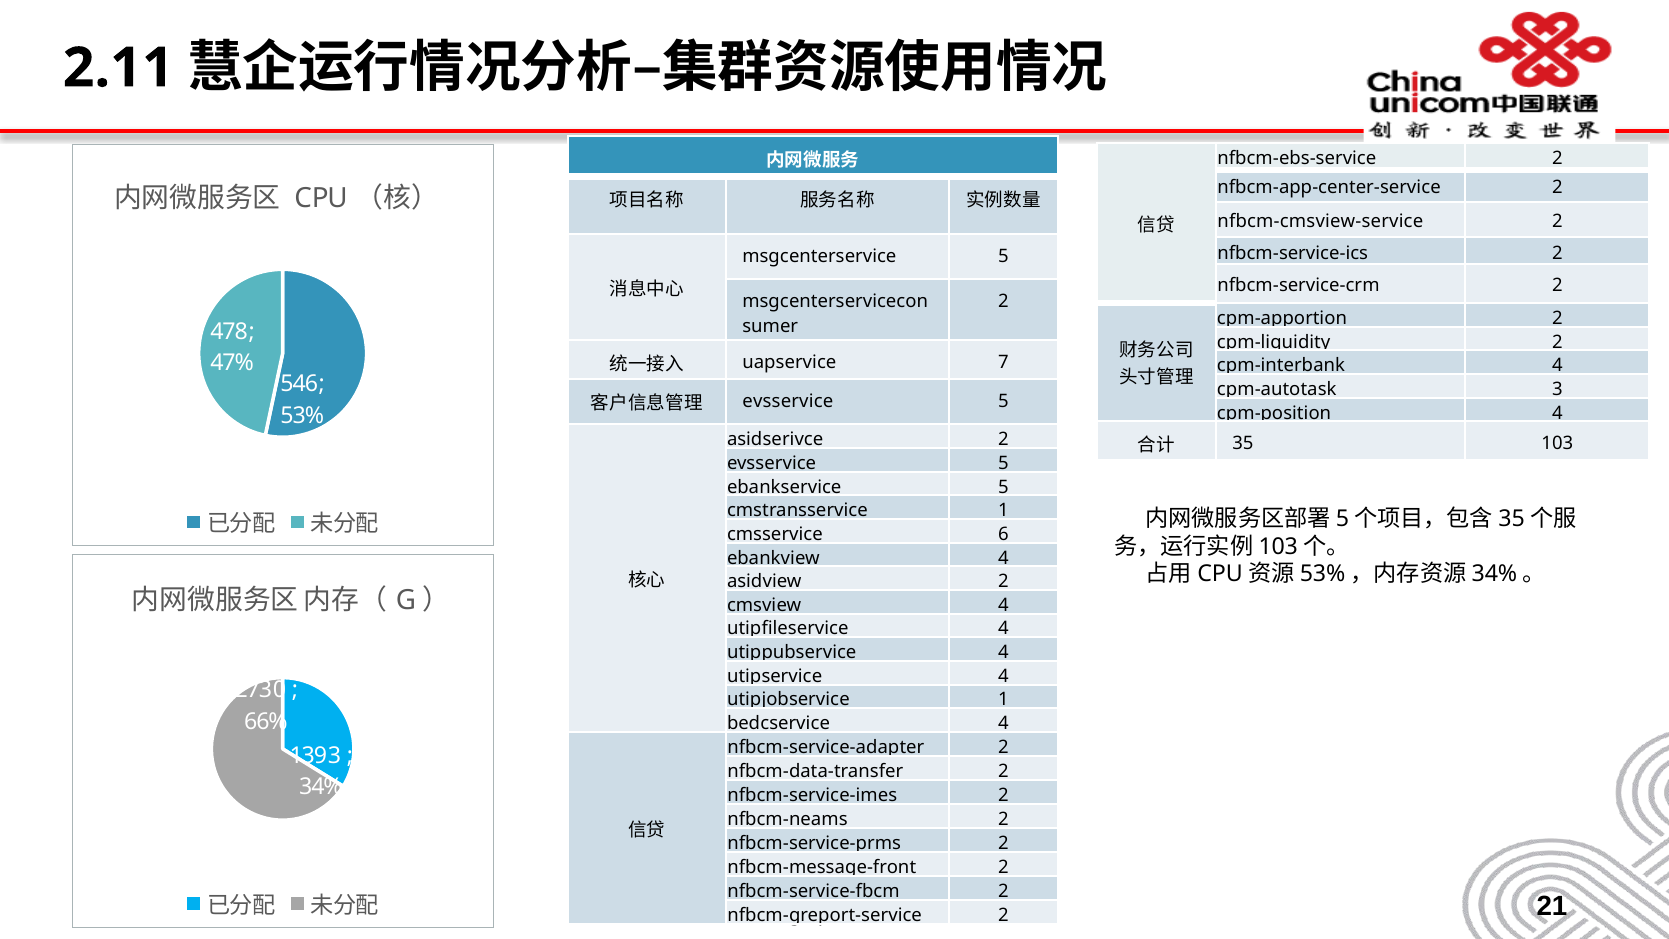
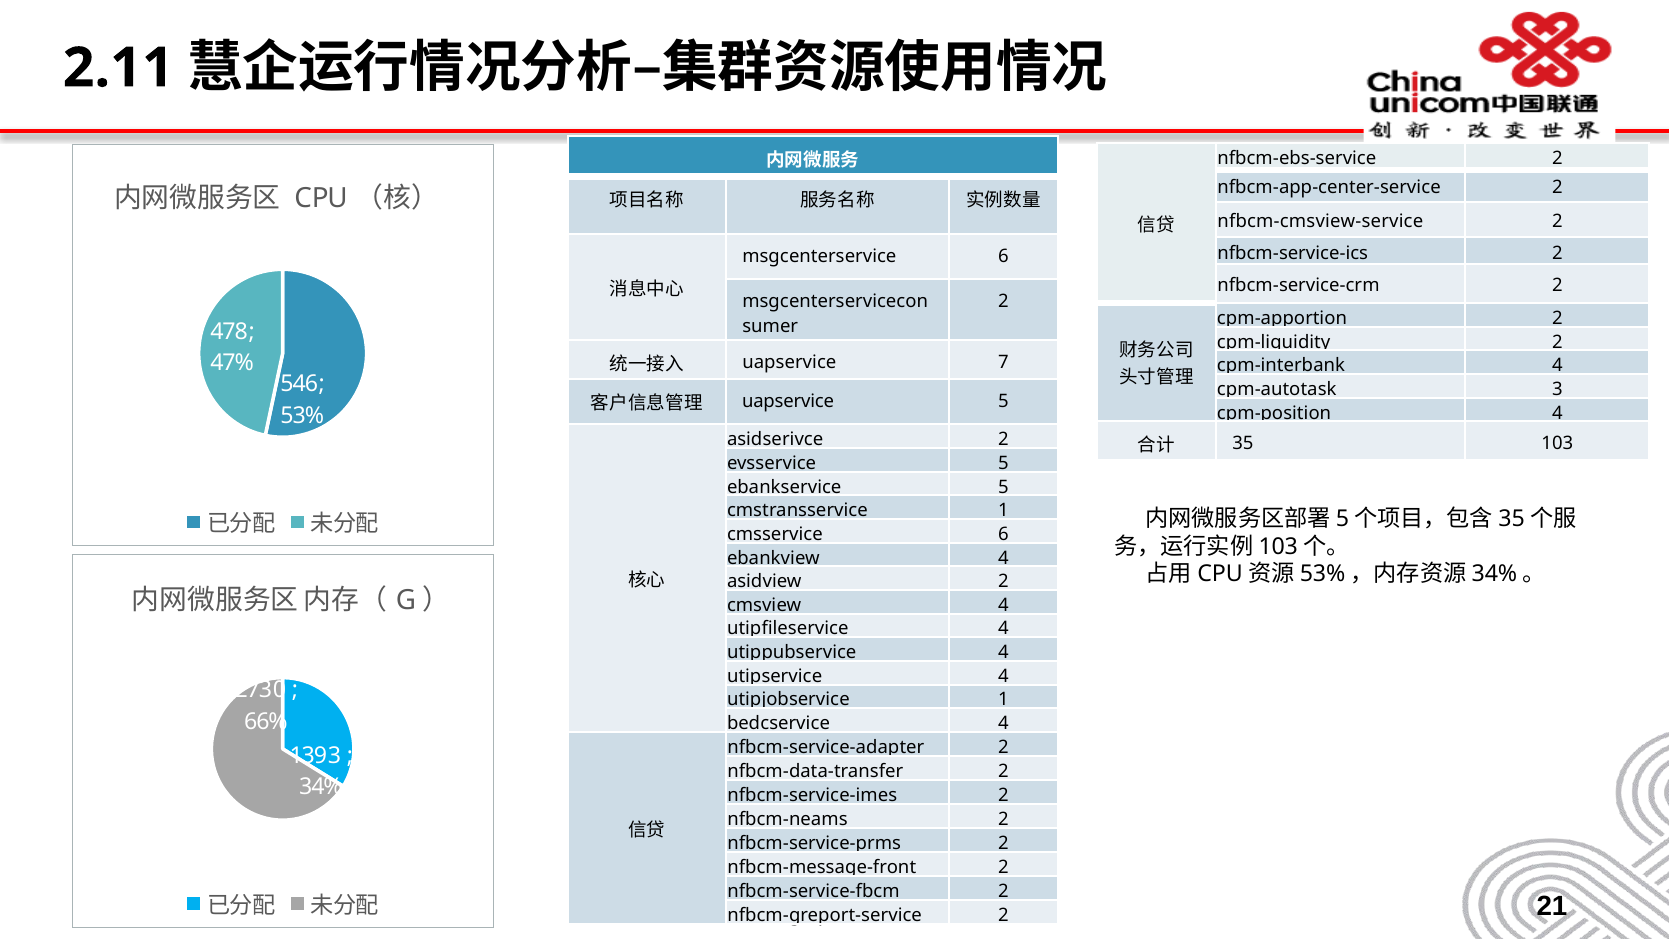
msgcenterservice 5: 5 -> 6
evsservice at (788, 401): evsservice -> uapservice
